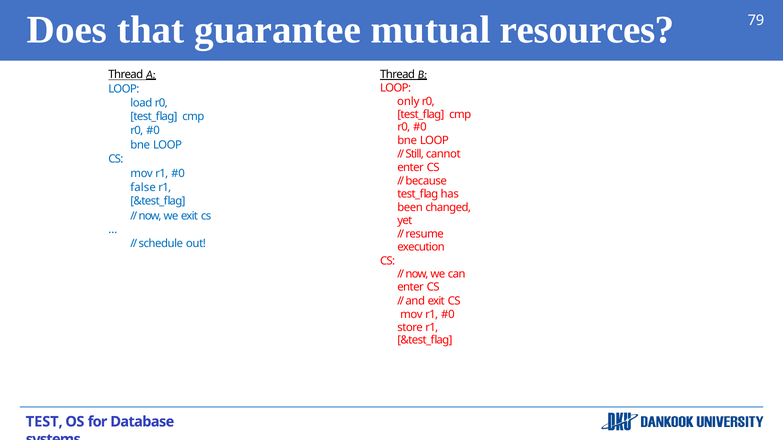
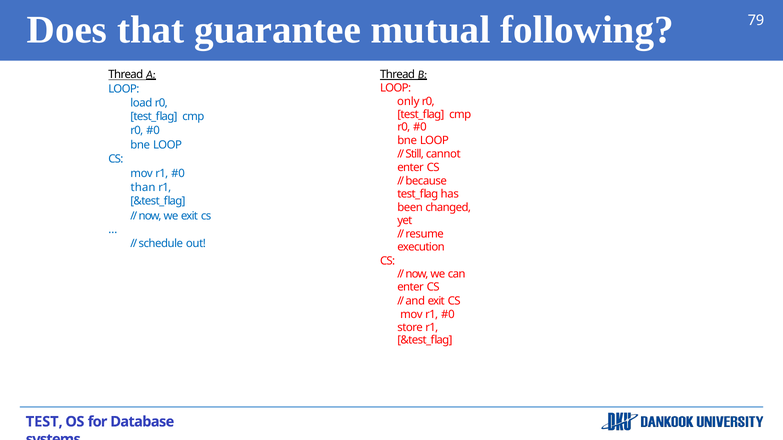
resources: resources -> following
false: false -> than
